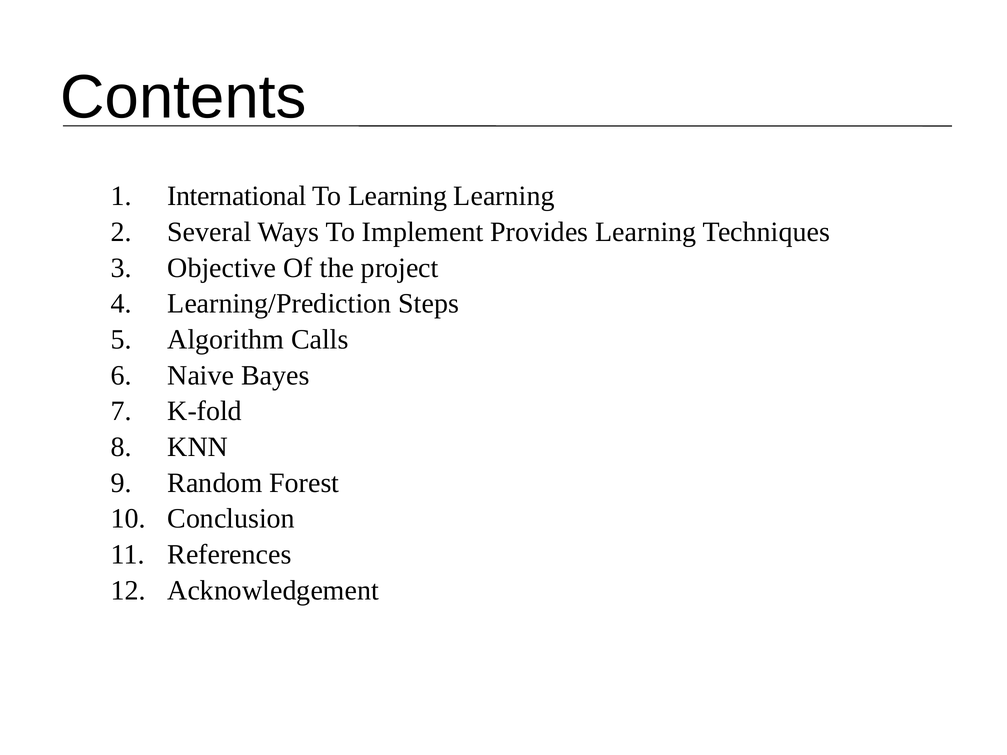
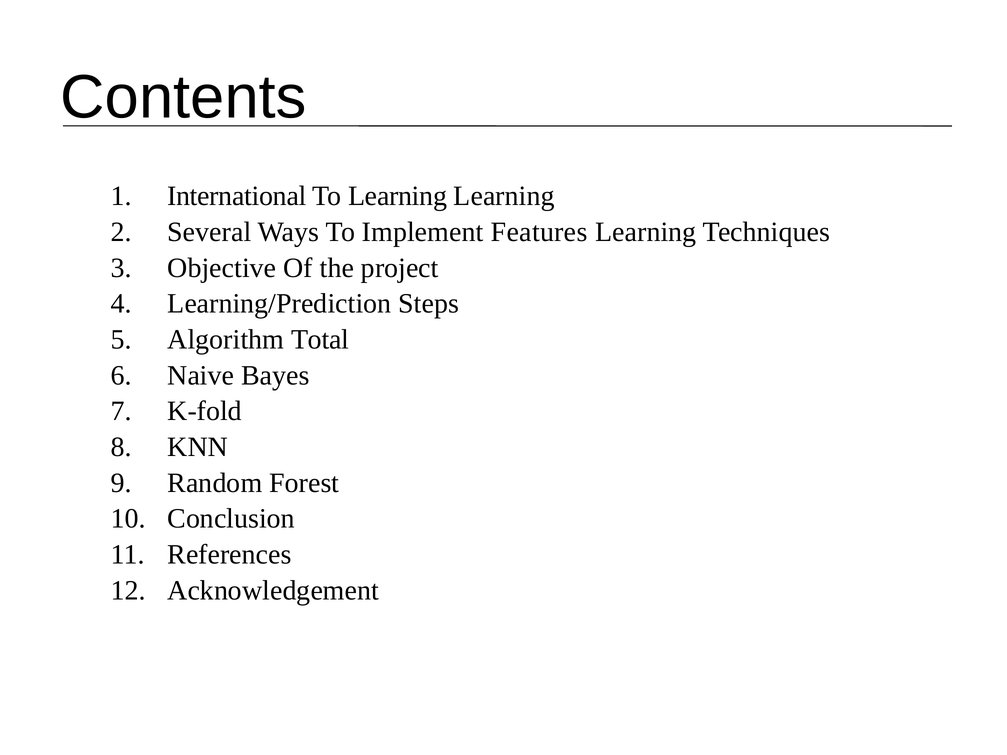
Provides: Provides -> Features
Calls: Calls -> Total
